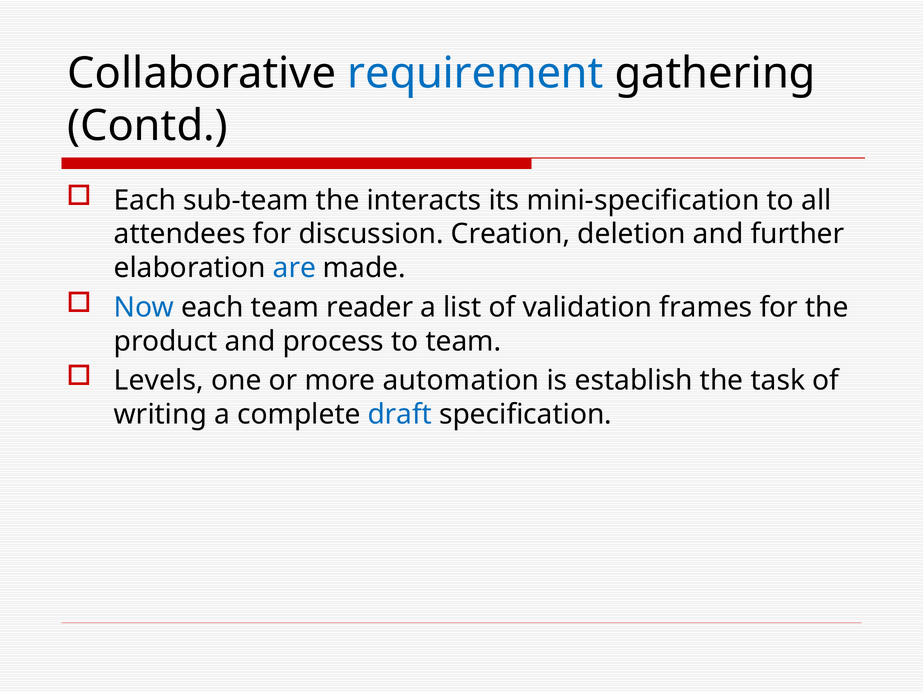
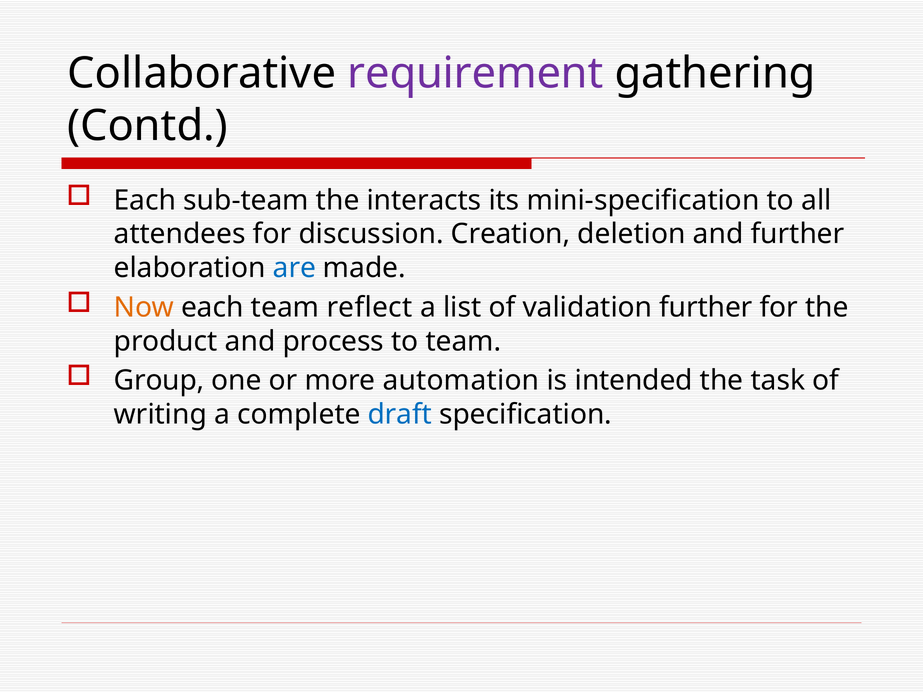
requirement colour: blue -> purple
Now colour: blue -> orange
reader: reader -> reflect
validation frames: frames -> further
Levels: Levels -> Group
establish: establish -> intended
